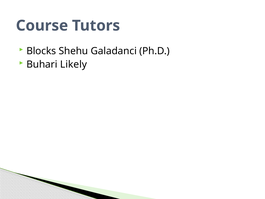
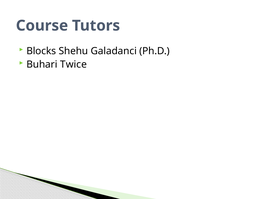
Likely: Likely -> Twice
